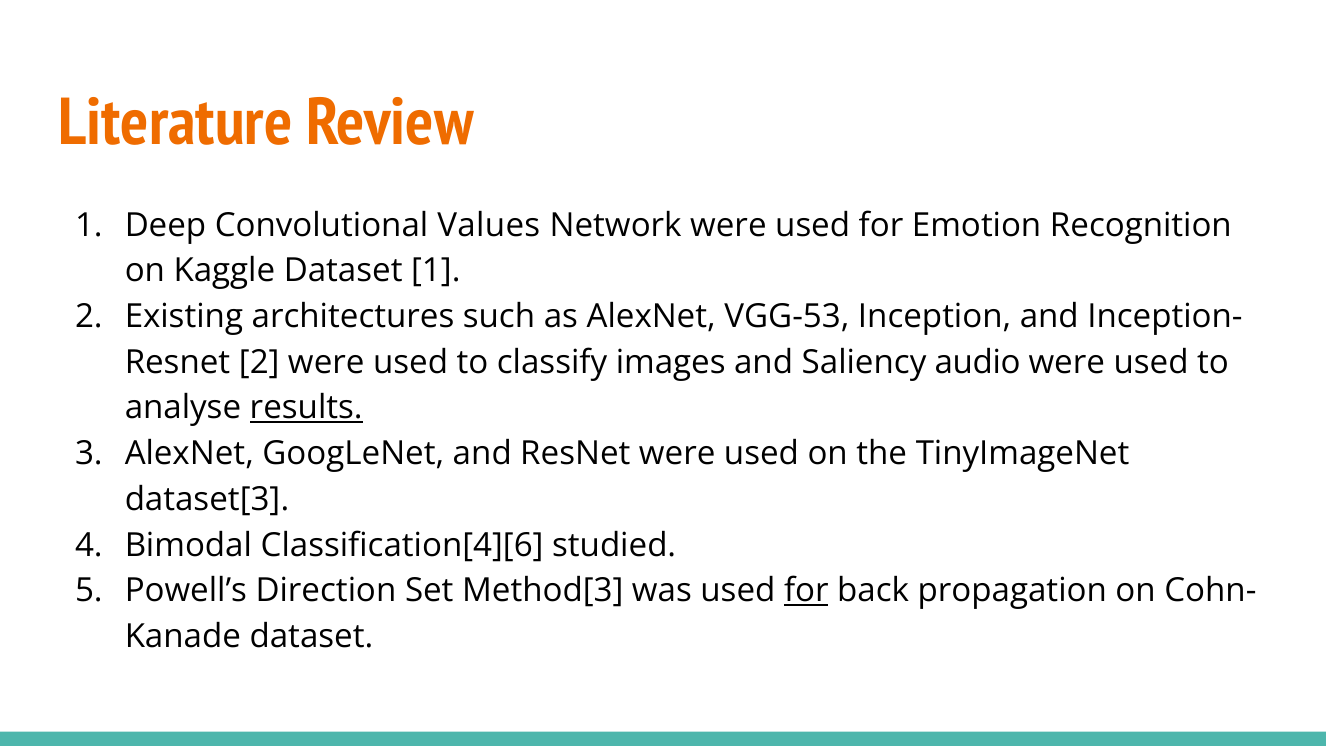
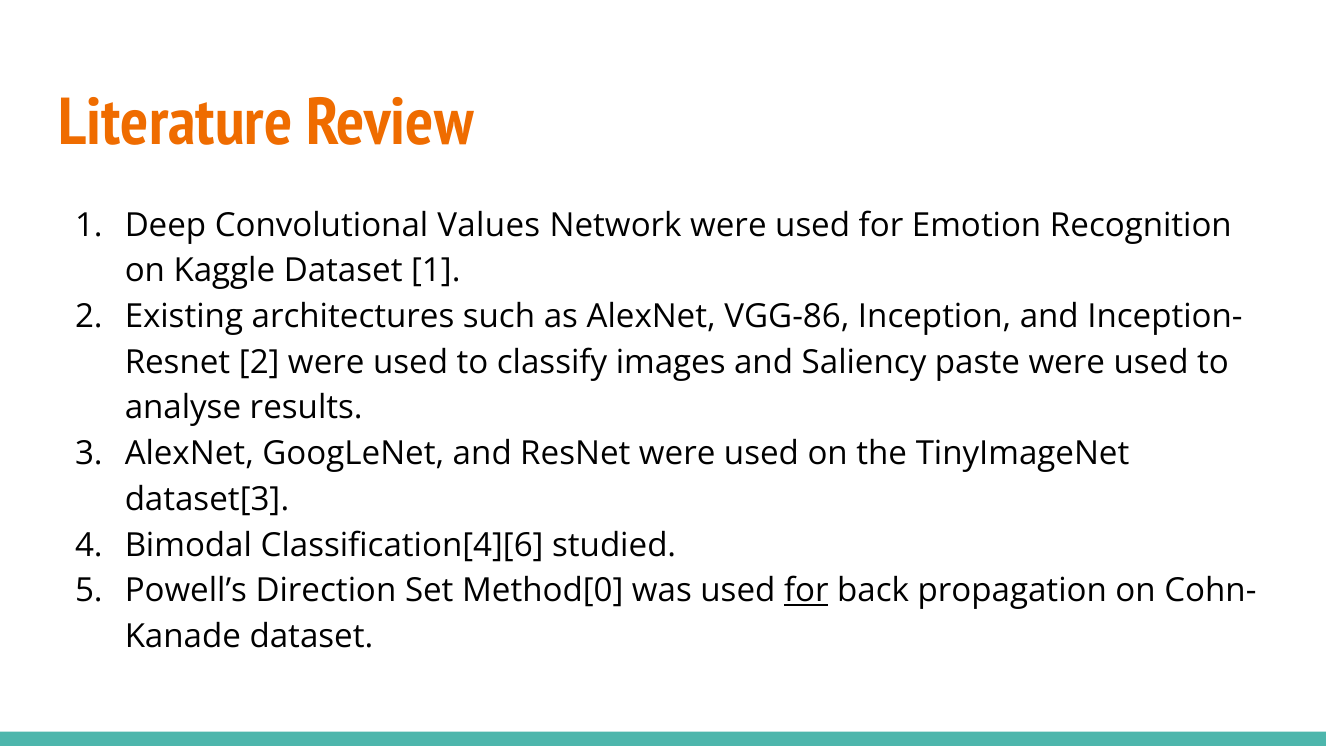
VGG-53: VGG-53 -> VGG-86
audio: audio -> paste
results underline: present -> none
Method[3: Method[3 -> Method[0
